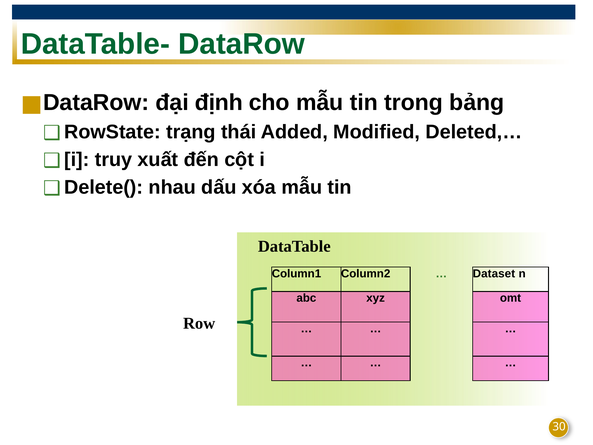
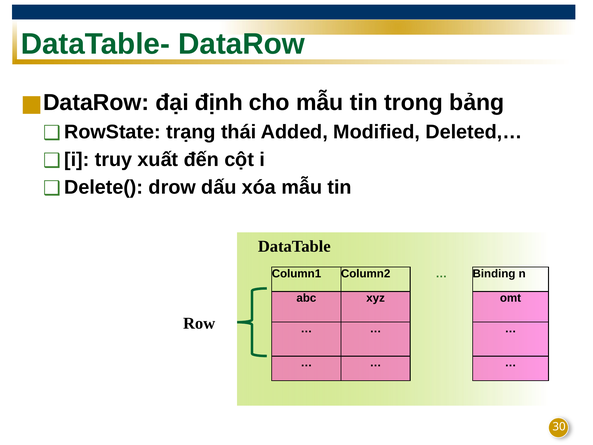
nhau: nhau -> drow
Dataset: Dataset -> Binding
